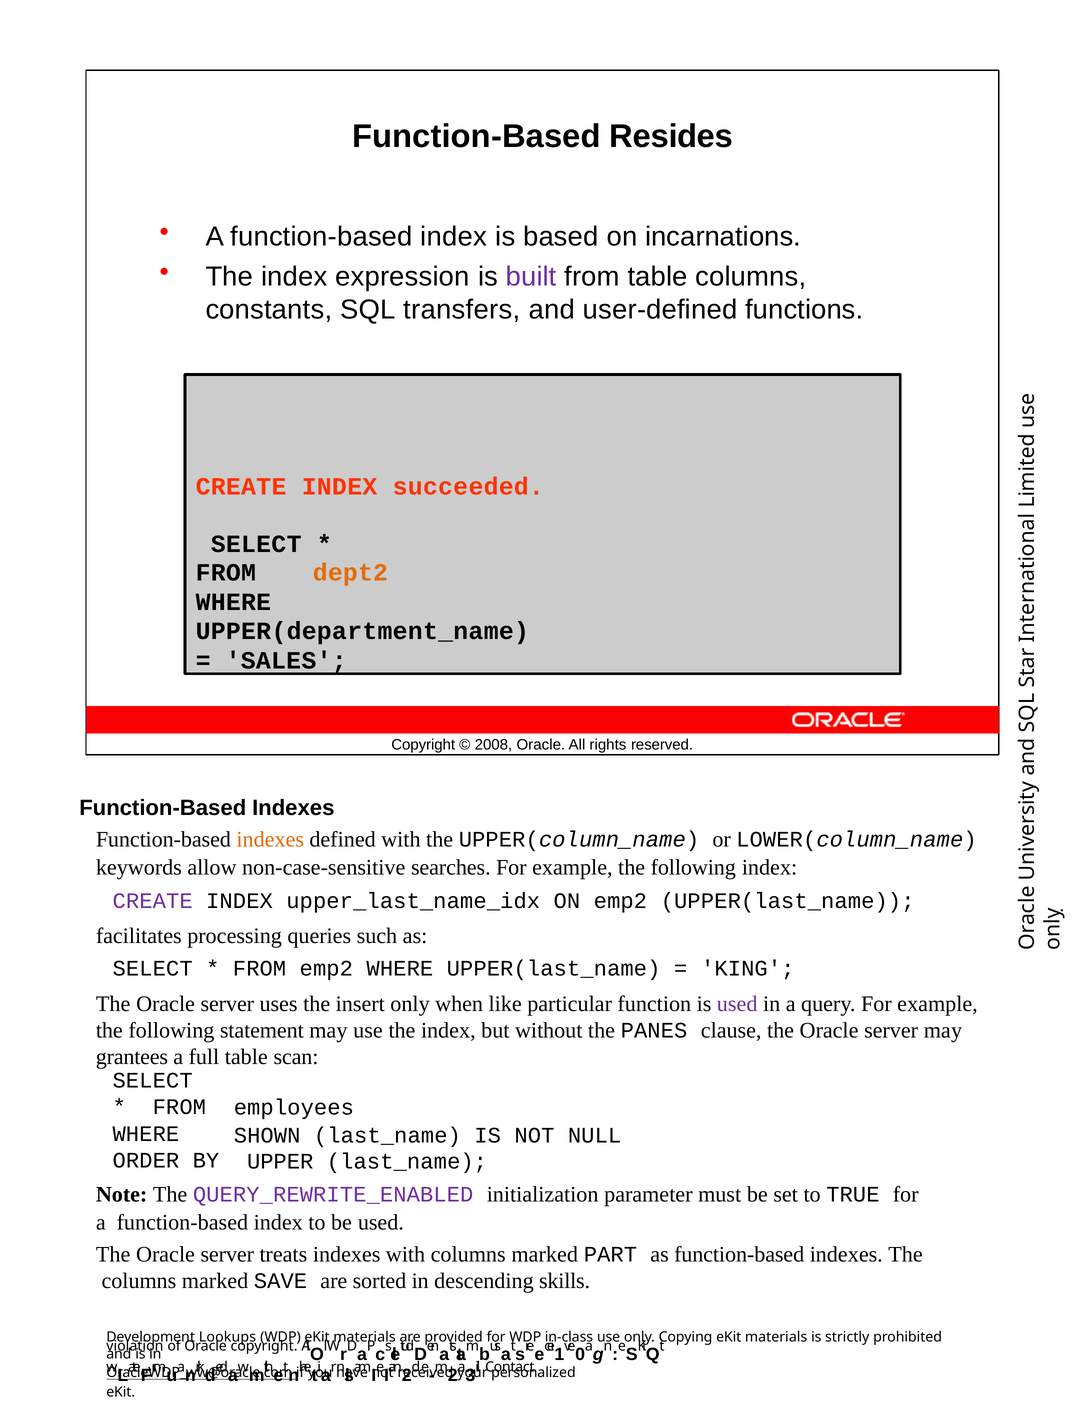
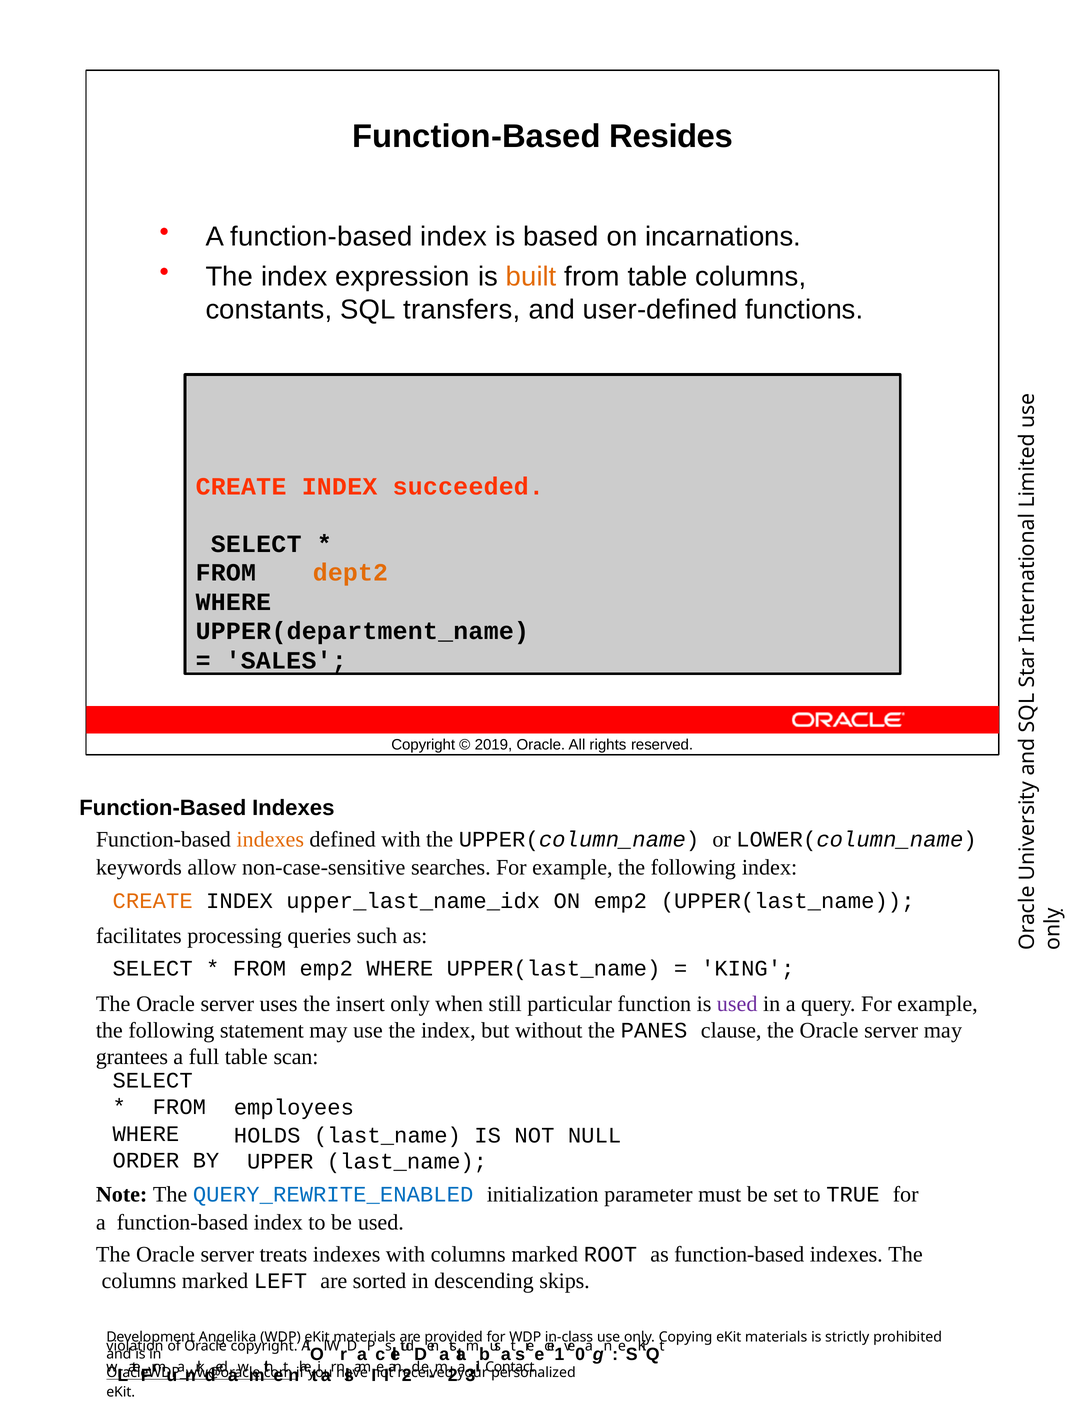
built colour: purple -> orange
2008: 2008 -> 2019
CREATE at (153, 901) colour: purple -> orange
like: like -> still
SHOWN: SHOWN -> HOLDS
QUERY_REWRITE_ENABLED colour: purple -> blue
PART: PART -> ROOT
SAVE: SAVE -> LEFT
skills: skills -> skips
Lookups: Lookups -> Angelika
